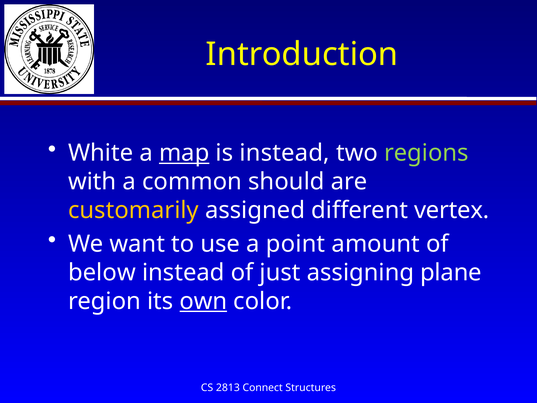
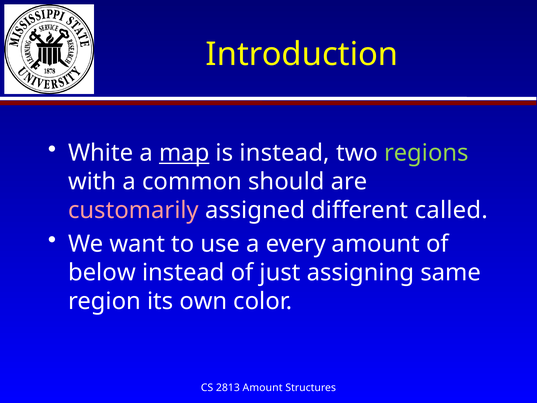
customarily colour: yellow -> pink
vertex: vertex -> called
point: point -> every
plane: plane -> same
own underline: present -> none
2813 Connect: Connect -> Amount
